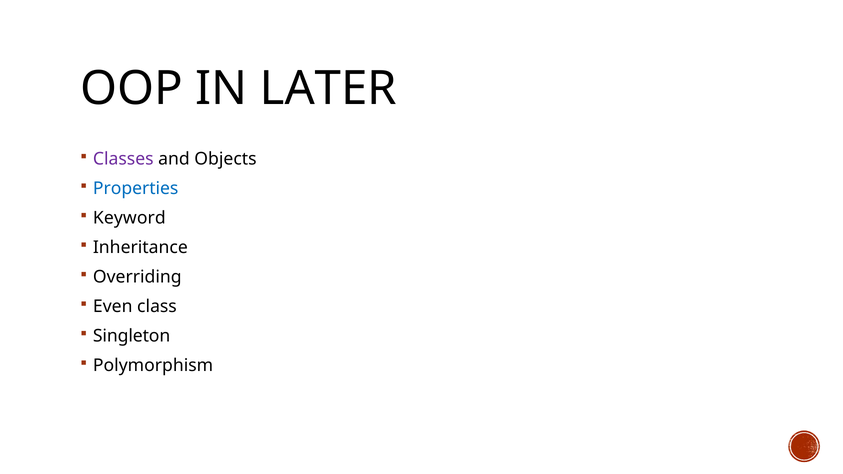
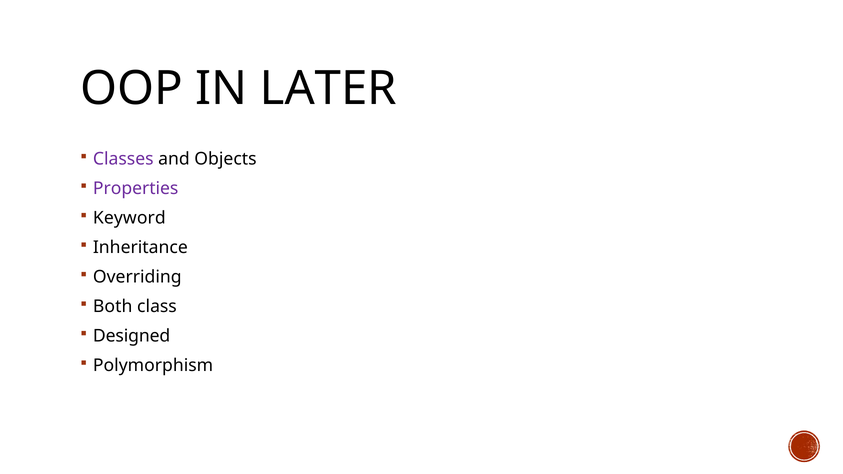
Properties colour: blue -> purple
Even: Even -> Both
Singleton: Singleton -> Designed
